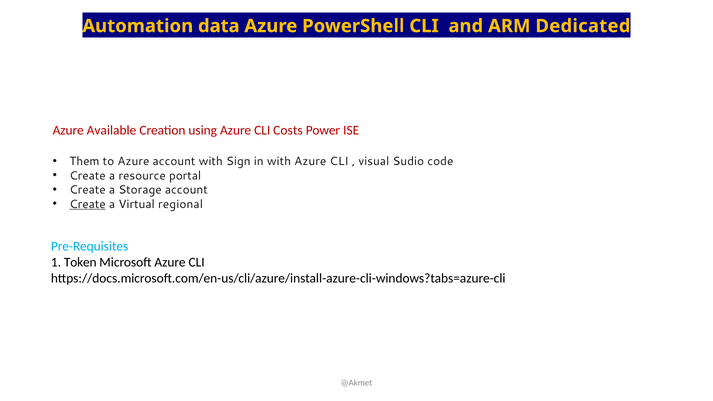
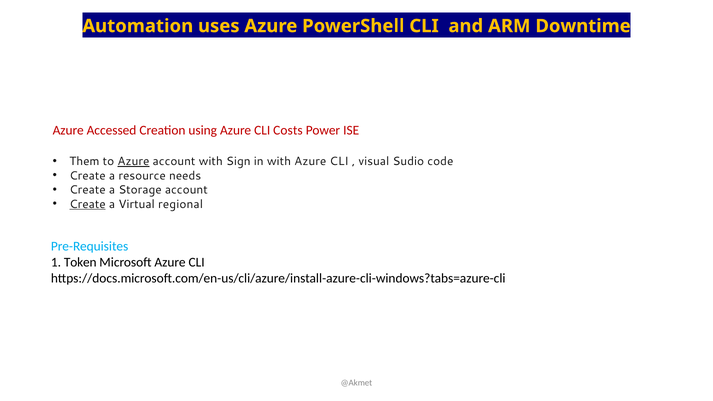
data: data -> uses
Dedicated: Dedicated -> Downtime
Available: Available -> Accessed
Azure at (133, 161) underline: none -> present
portal: portal -> needs
